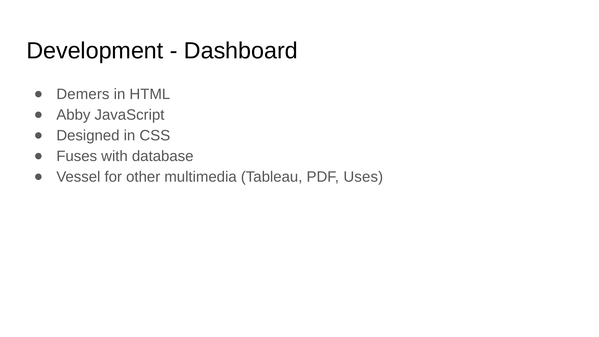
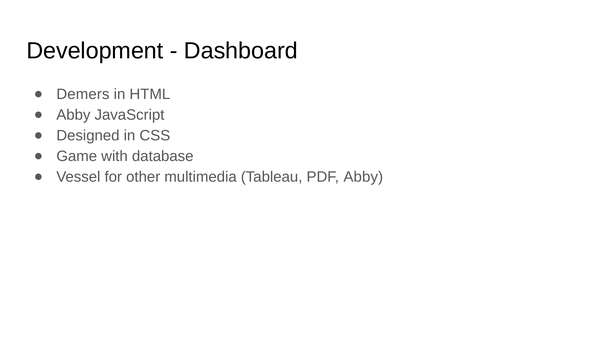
Fuses: Fuses -> Game
PDF Uses: Uses -> Abby
